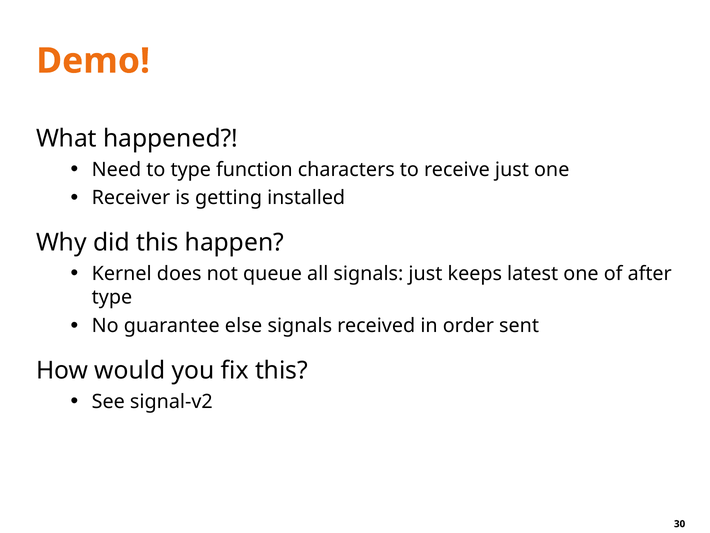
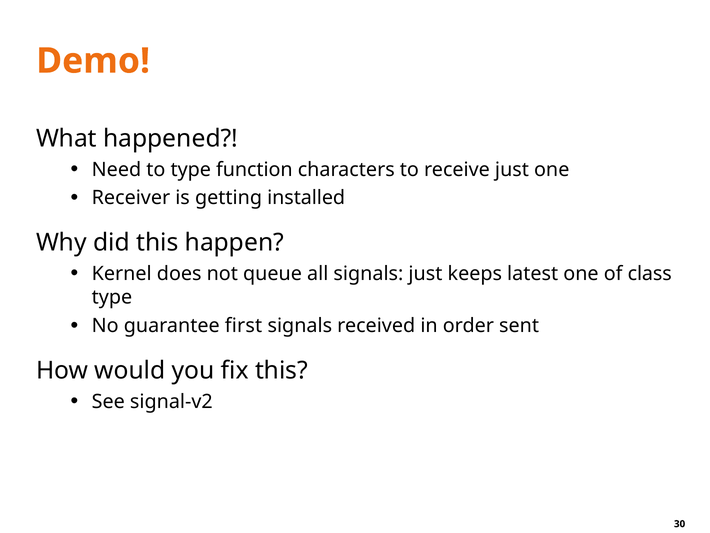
after: after -> class
else: else -> first
